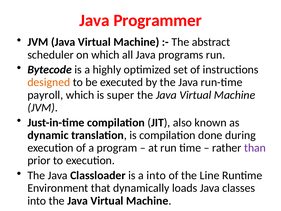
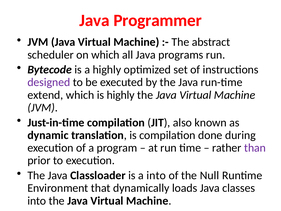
designed colour: orange -> purple
payroll: payroll -> extend
is super: super -> highly
Line: Line -> Null
